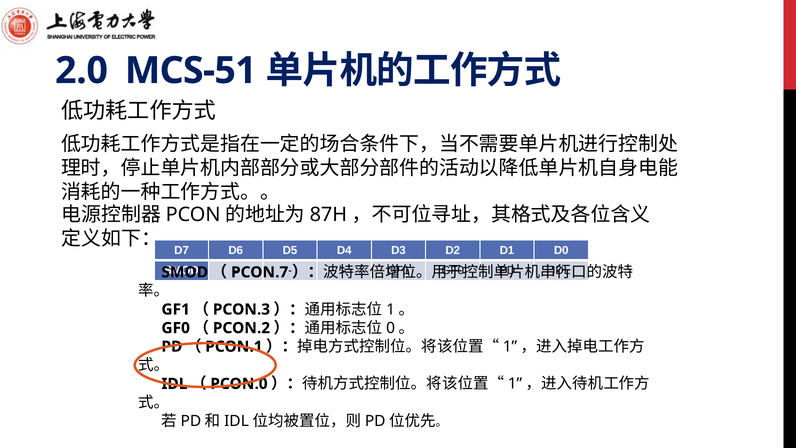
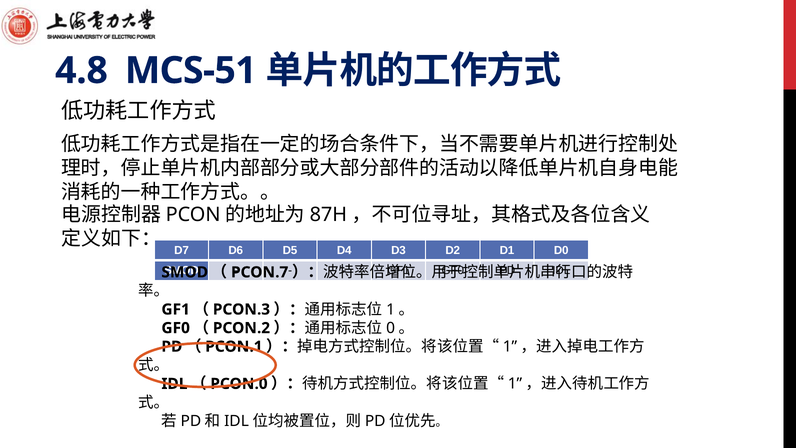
2.0: 2.0 -> 4.8
